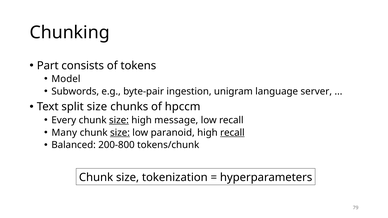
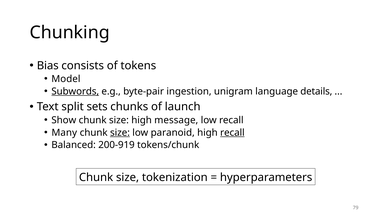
Part: Part -> Bias
Subwords underline: none -> present
server: server -> details
split size: size -> sets
hpccm: hpccm -> launch
Every: Every -> Show
size at (119, 120) underline: present -> none
200-800: 200-800 -> 200-919
